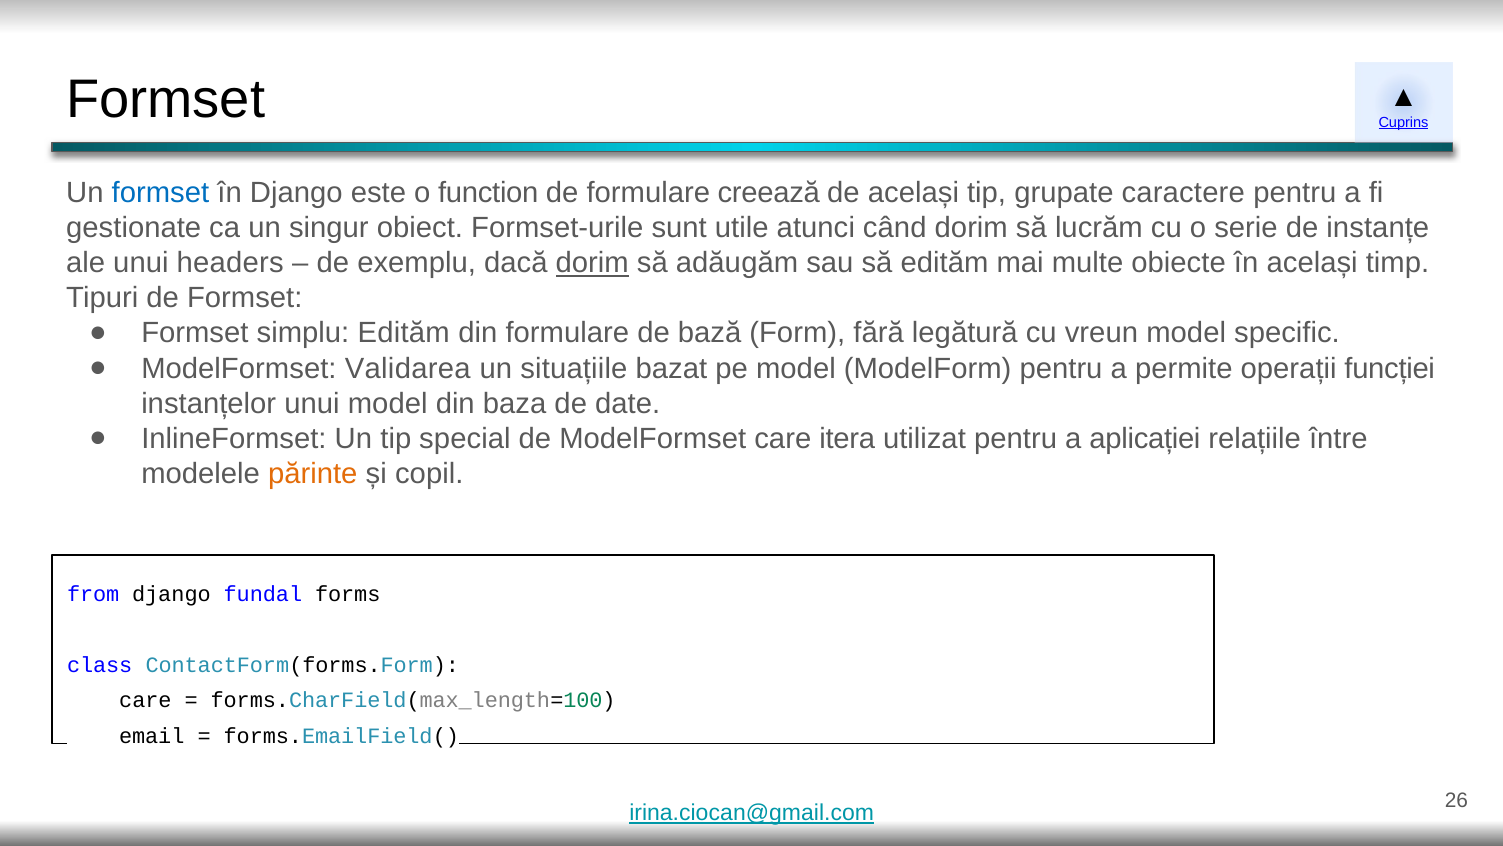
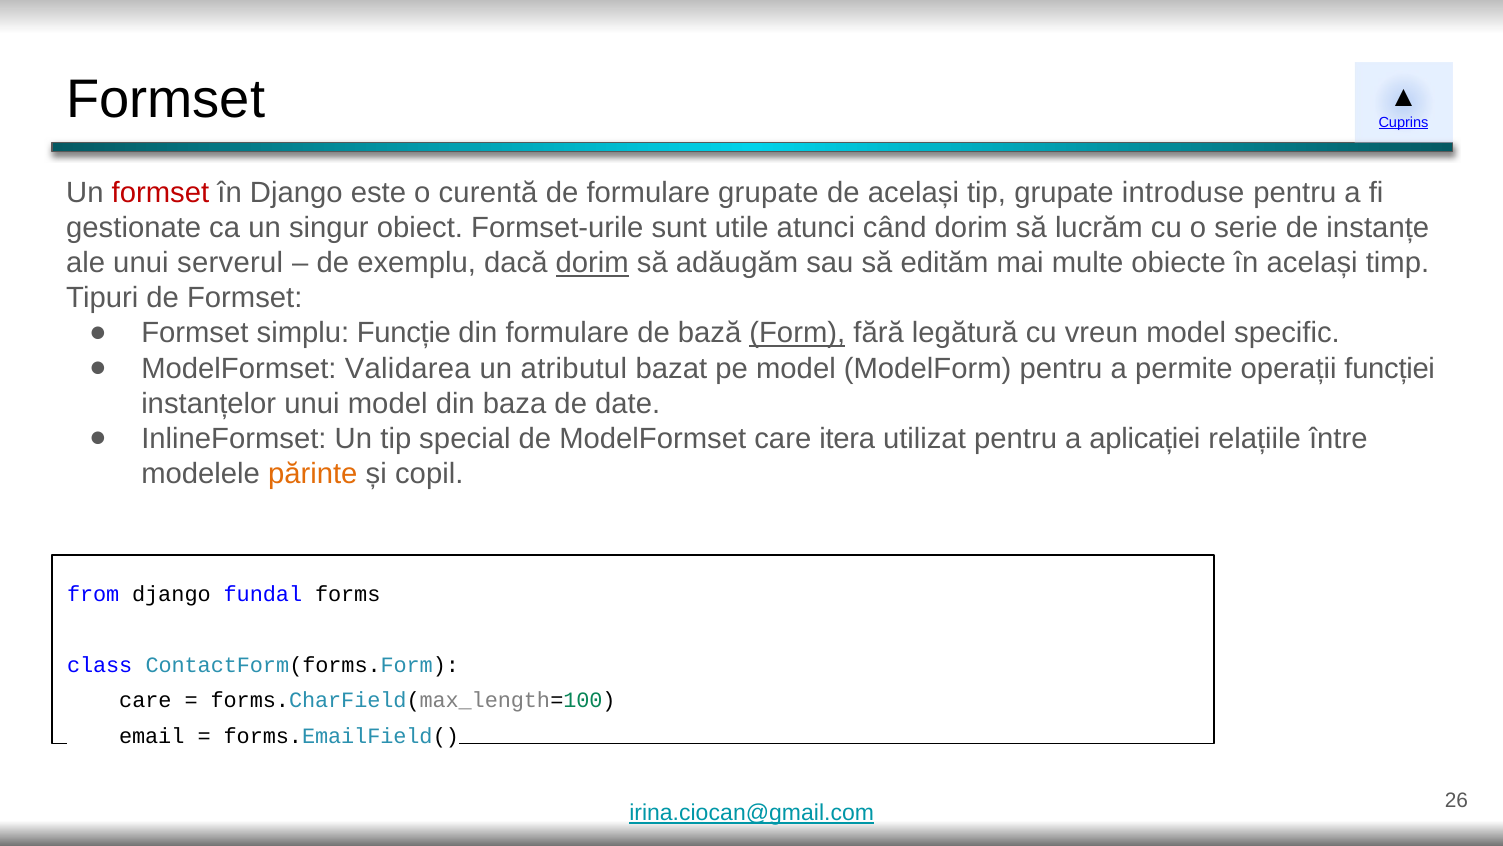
formset at (160, 193) colour: blue -> red
function: function -> curentă
formulare creează: creează -> grupate
caractere: caractere -> introduse
headers: headers -> serverul
simplu Edităm: Edităm -> Funcție
Form underline: none -> present
situațiile: situațiile -> atributul
